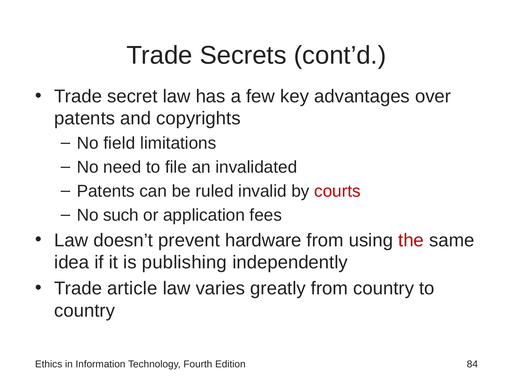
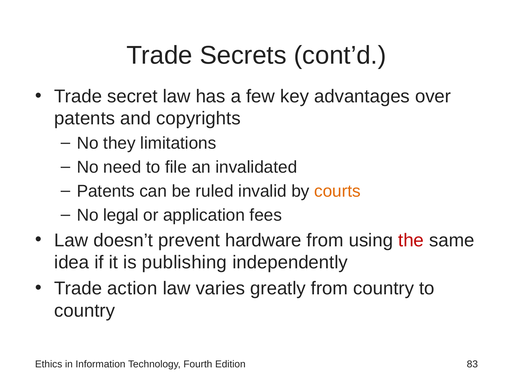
field: field -> they
courts colour: red -> orange
such: such -> legal
article: article -> action
84: 84 -> 83
